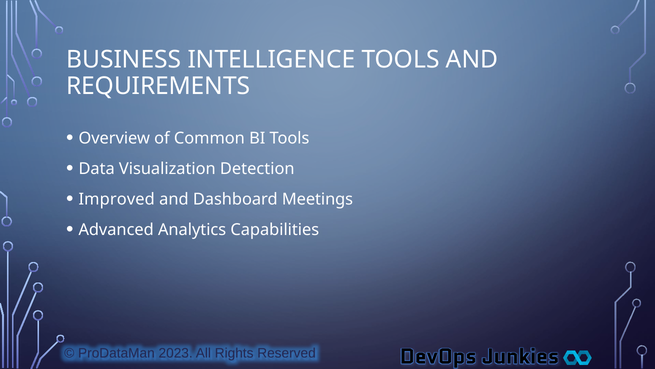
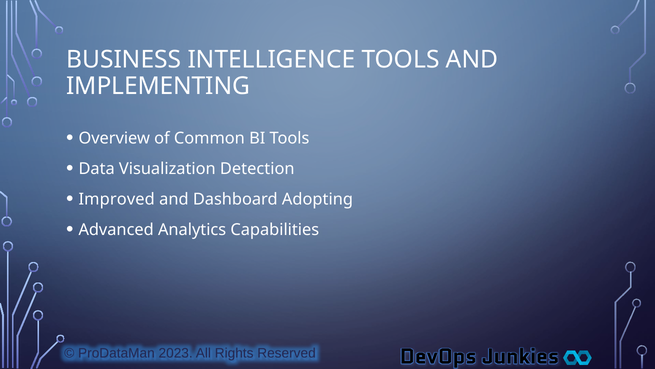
REQUIREMENTS: REQUIREMENTS -> IMPLEMENTING
Meetings: Meetings -> Adopting
